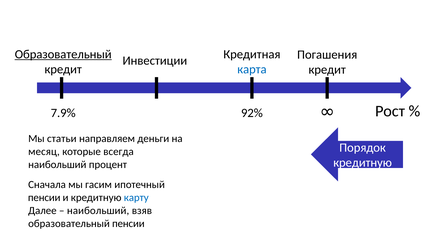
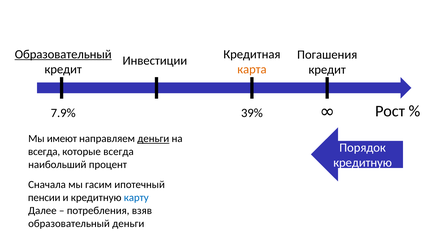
карта colour: blue -> orange
92%: 92% -> 39%
статьи: статьи -> имеют
деньги at (153, 139) underline: none -> present
месяц at (44, 152): месяц -> всегда
наибольший at (98, 211): наибольший -> потребления
образовательный пенсии: пенсии -> деньги
